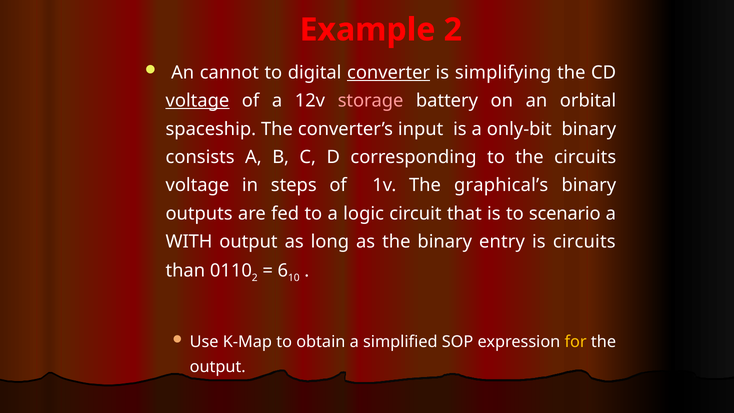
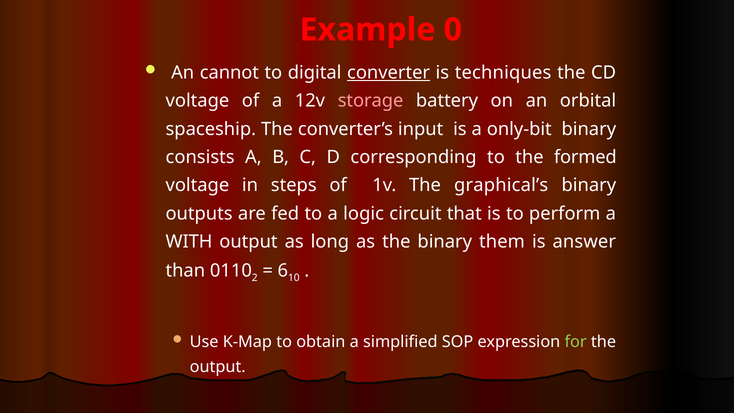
Example 2: 2 -> 0
simplifying: simplifying -> techniques
voltage at (197, 101) underline: present -> none
the circuits: circuits -> formed
scenario: scenario -> perform
entry: entry -> them
is circuits: circuits -> answer
for colour: yellow -> light green
